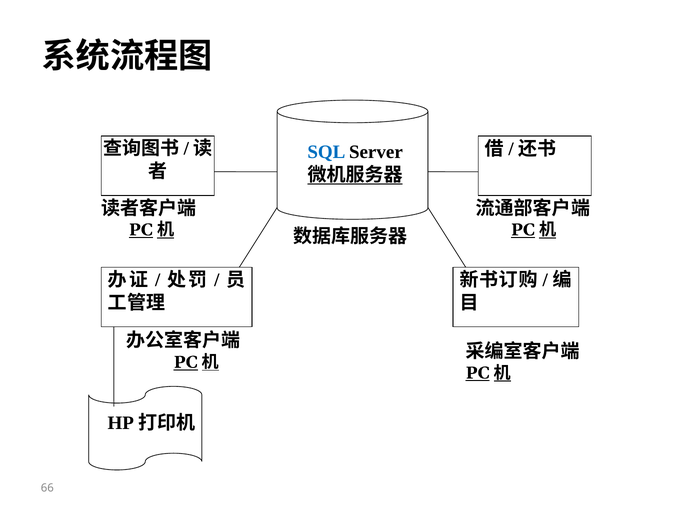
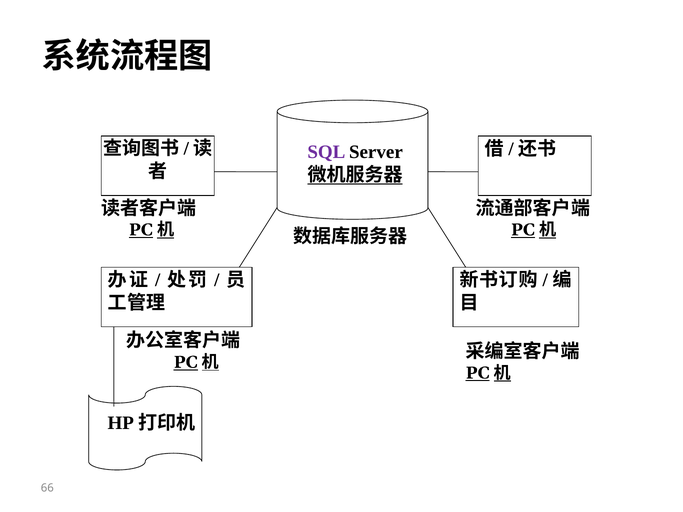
SQL colour: blue -> purple
